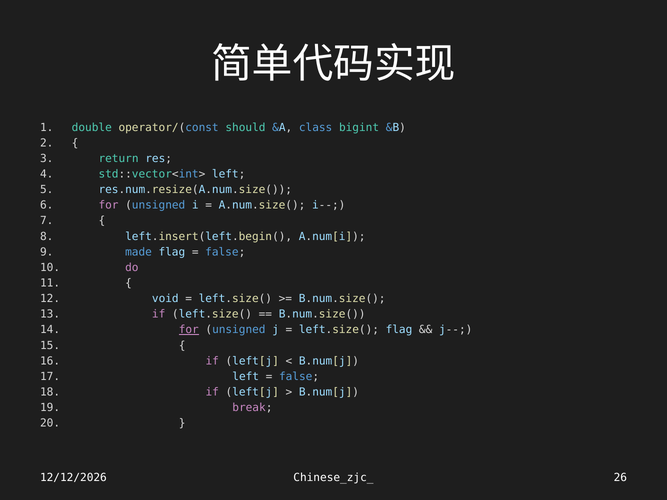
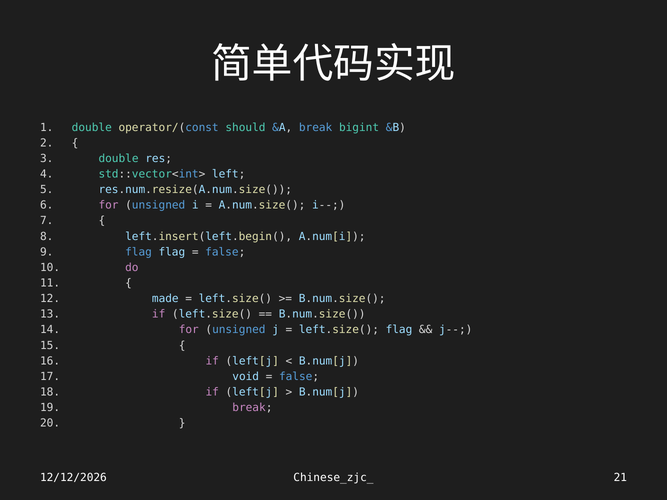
&A class: class -> break
return at (119, 159): return -> double
made at (139, 252): made -> flag
void: void -> made
for at (189, 330) underline: present -> none
left at (246, 377): left -> void
26: 26 -> 21
